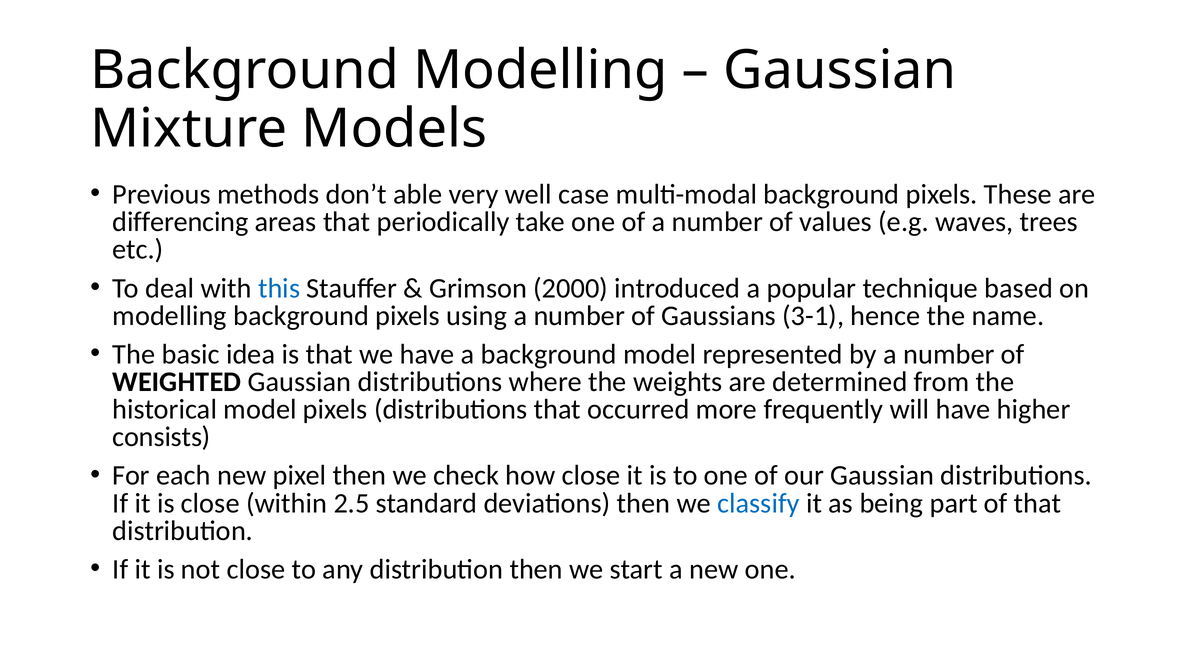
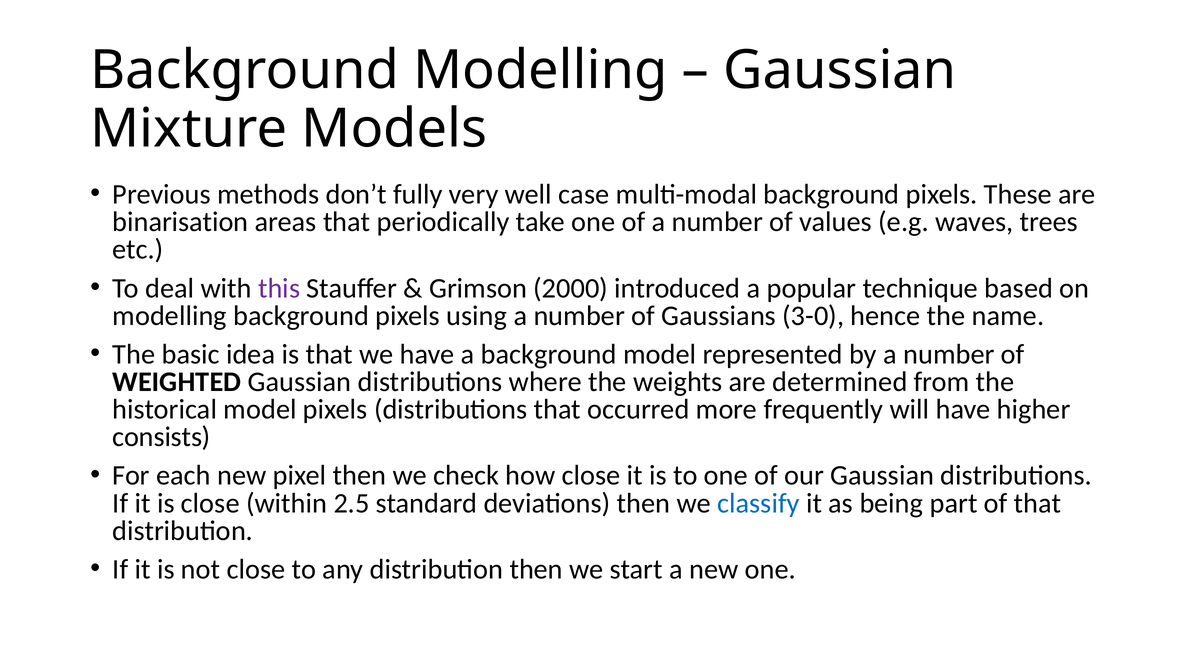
able: able -> fully
differencing: differencing -> binarisation
this colour: blue -> purple
3-1: 3-1 -> 3-0
